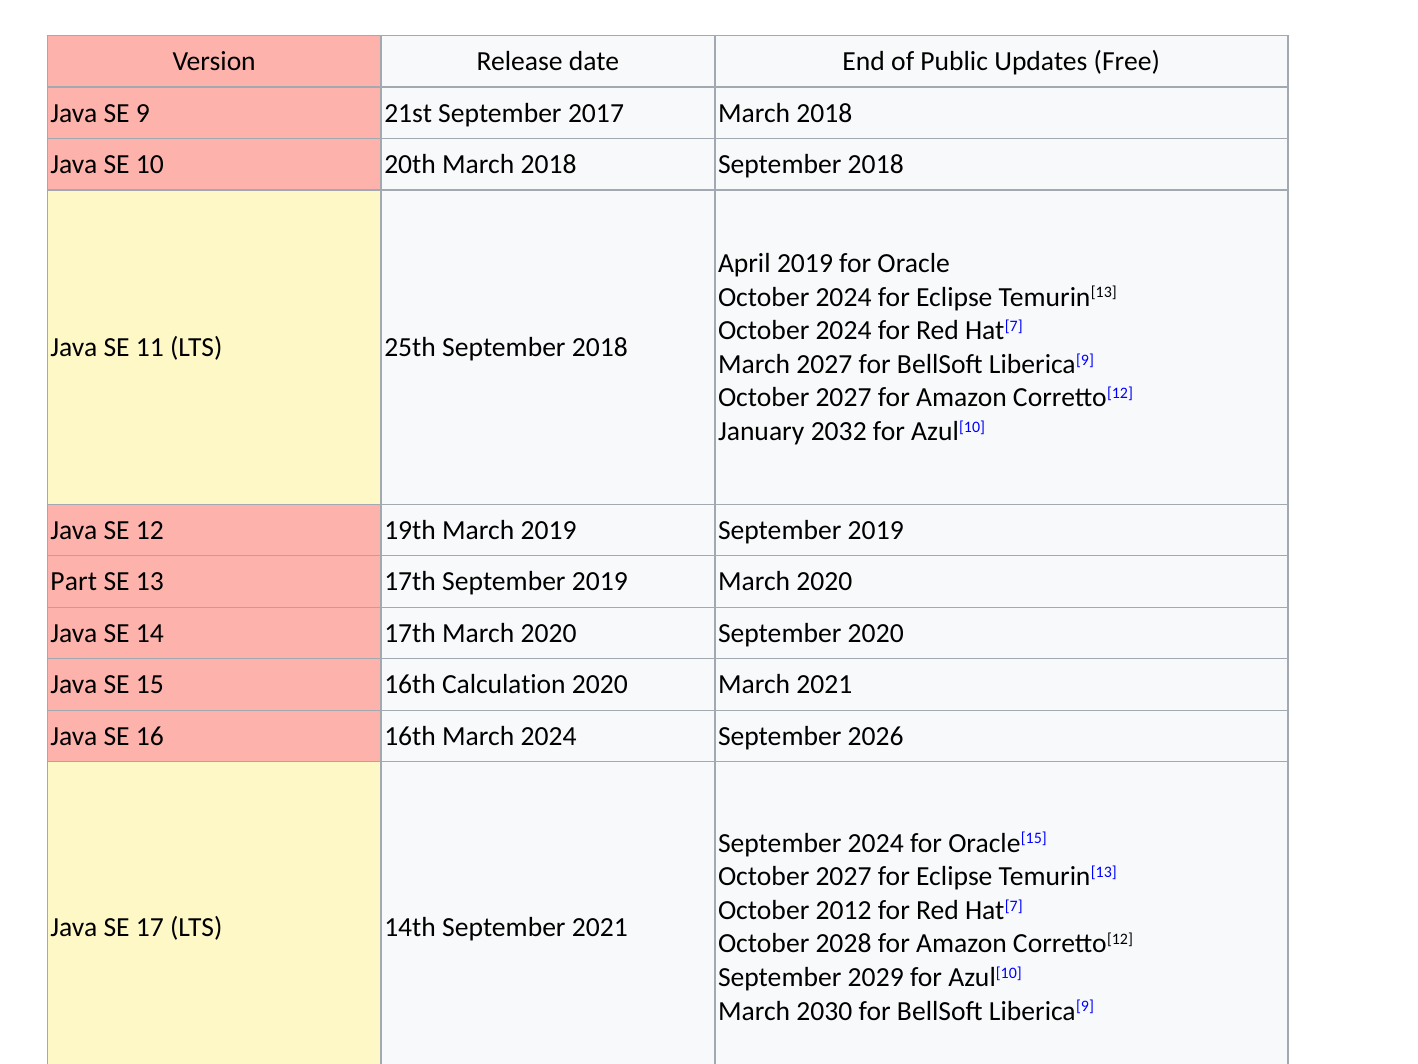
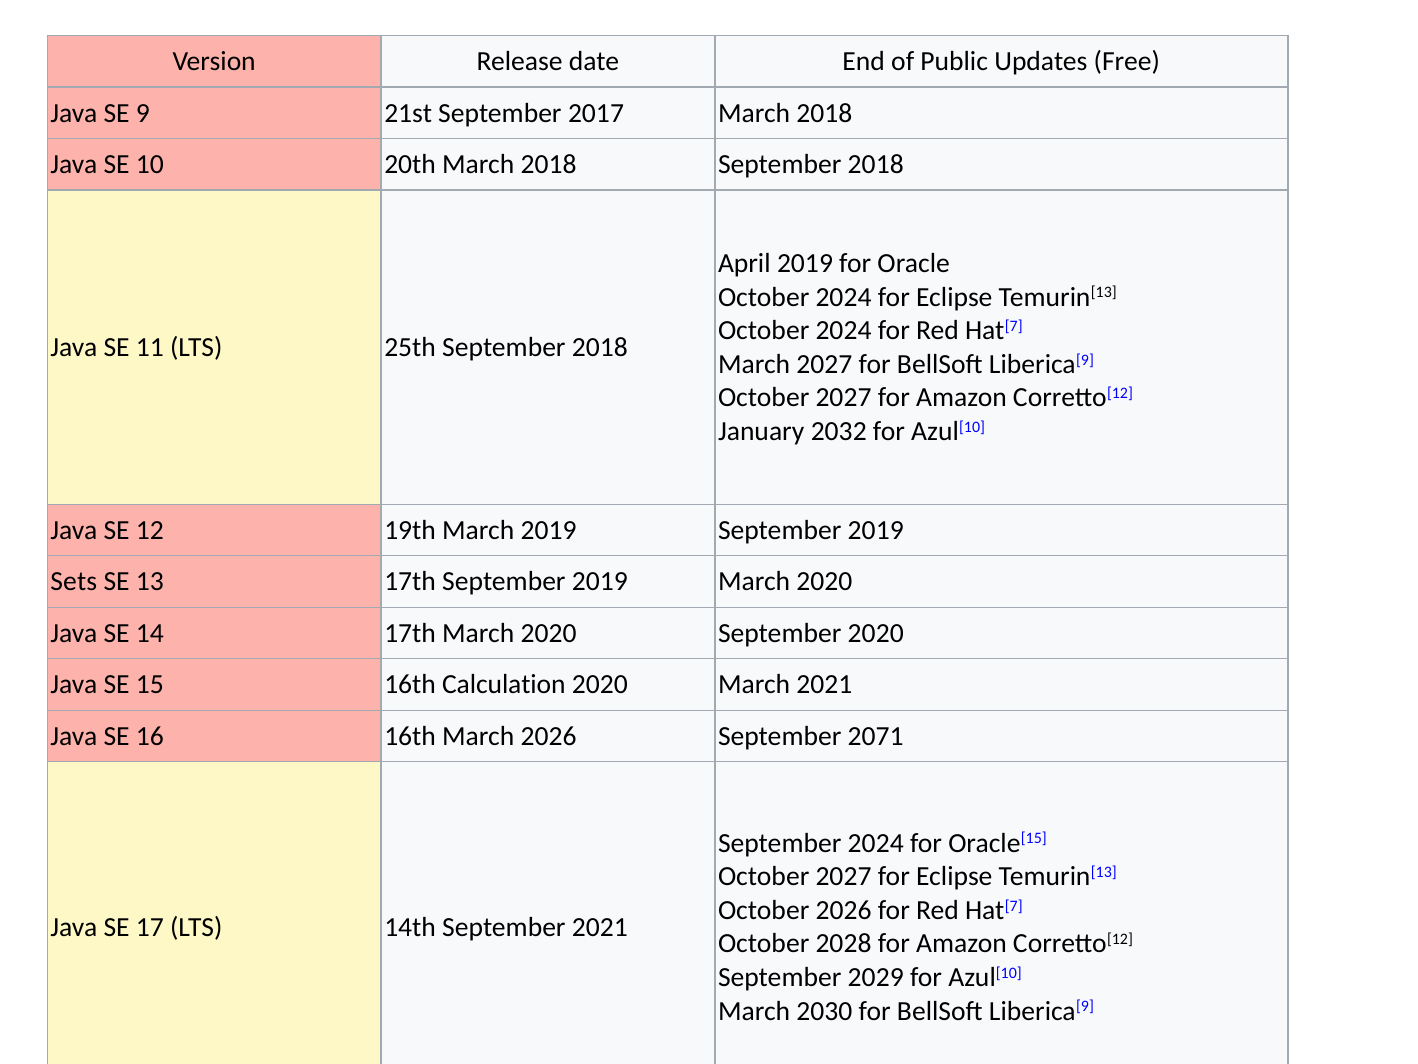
Part: Part -> Sets
March 2024: 2024 -> 2026
2026: 2026 -> 2071
October 2012: 2012 -> 2026
